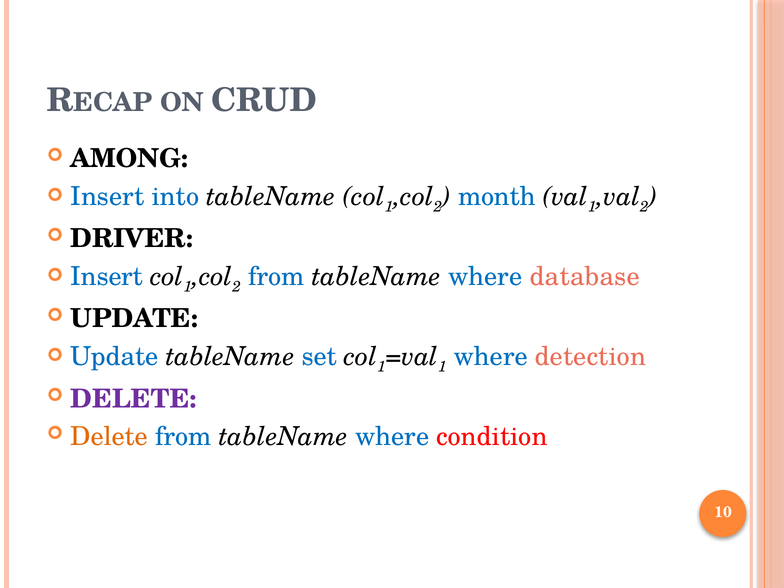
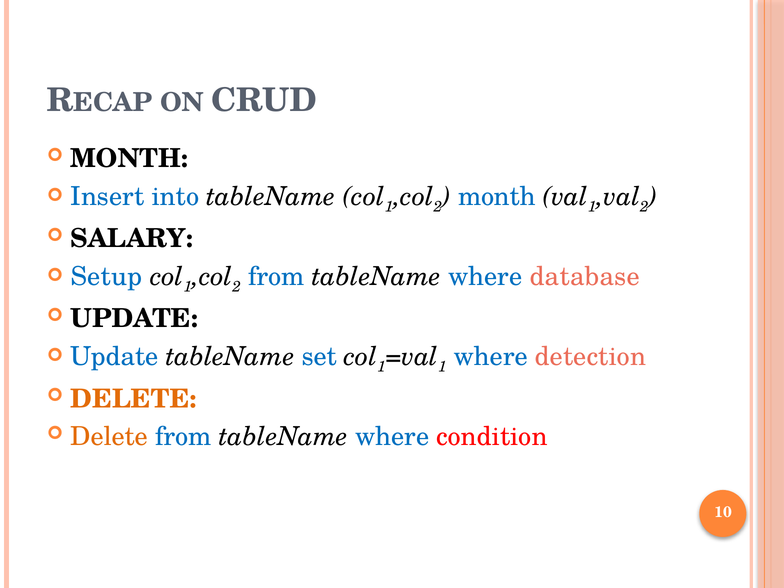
AMONG at (129, 159): AMONG -> MONTH
DRIVER: DRIVER -> SALARY
Insert at (107, 277): Insert -> Setup
DELETE at (134, 399) colour: purple -> orange
